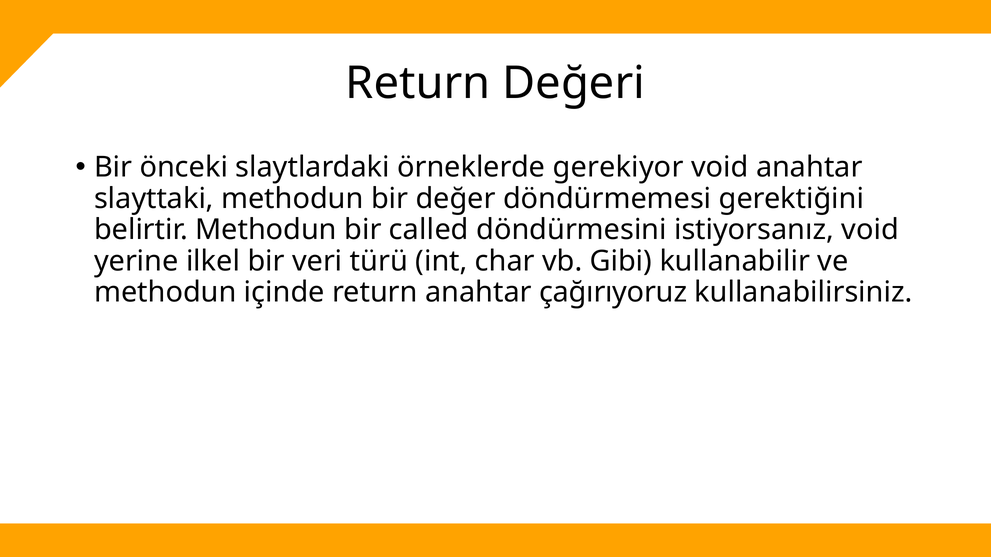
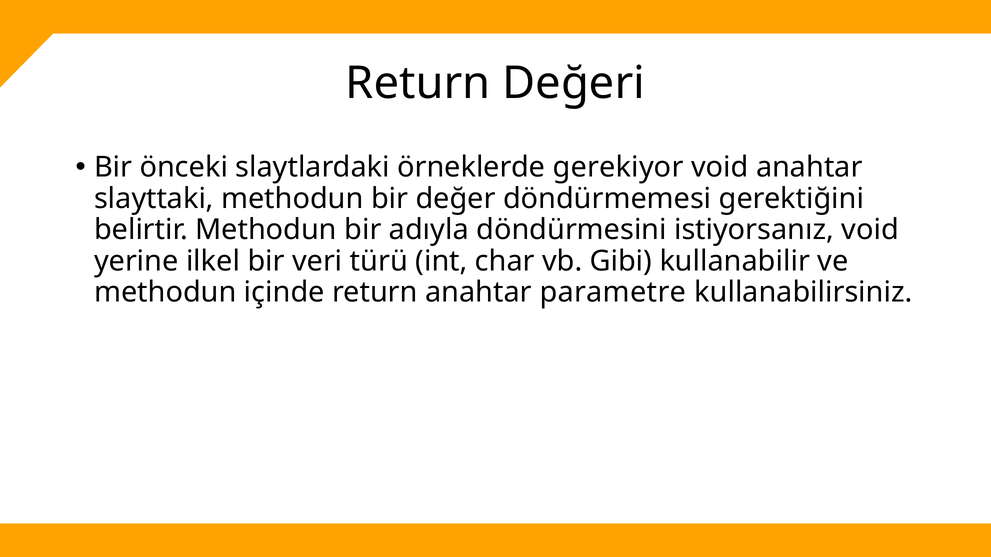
called: called -> adıyla
çağırıyoruz: çağırıyoruz -> parametre
